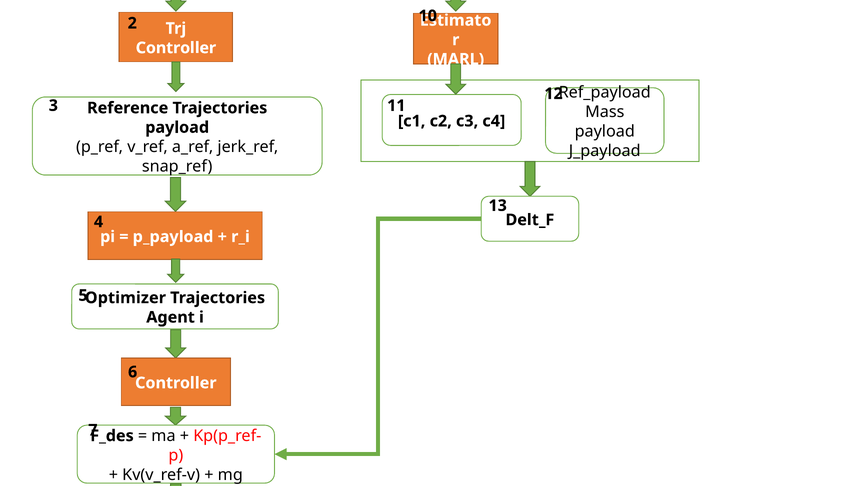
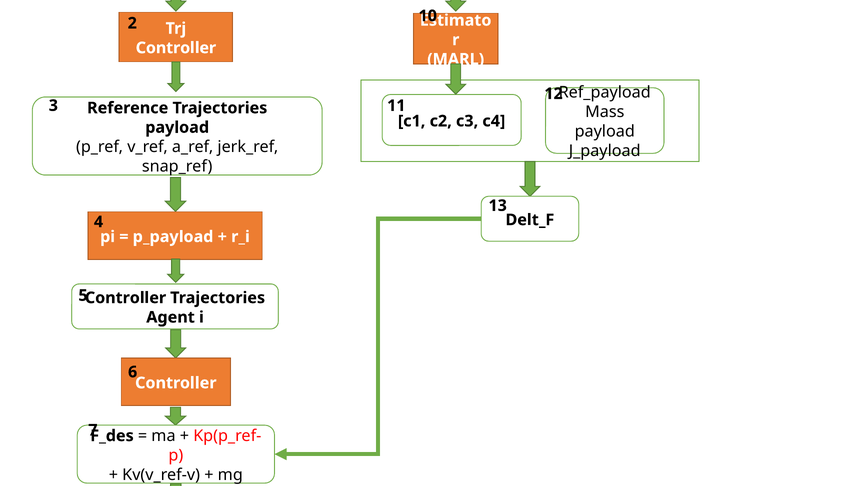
Optimizer at (125, 297): Optimizer -> Controller
